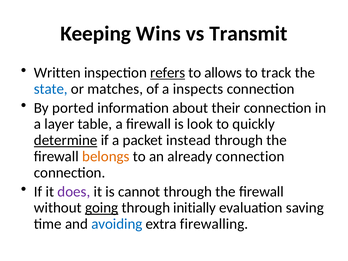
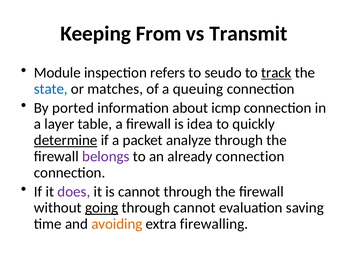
Wins: Wins -> From
Written: Written -> Module
refers underline: present -> none
allows: allows -> seudo
track underline: none -> present
inspects: inspects -> queuing
their: their -> icmp
look: look -> idea
instead: instead -> analyze
belongs colour: orange -> purple
through initially: initially -> cannot
avoiding colour: blue -> orange
